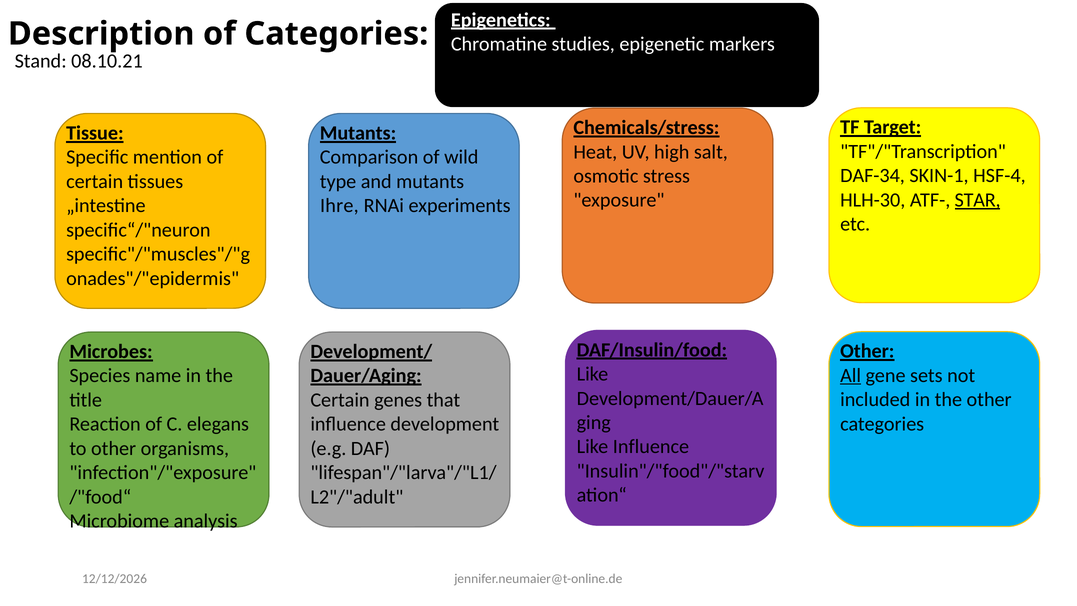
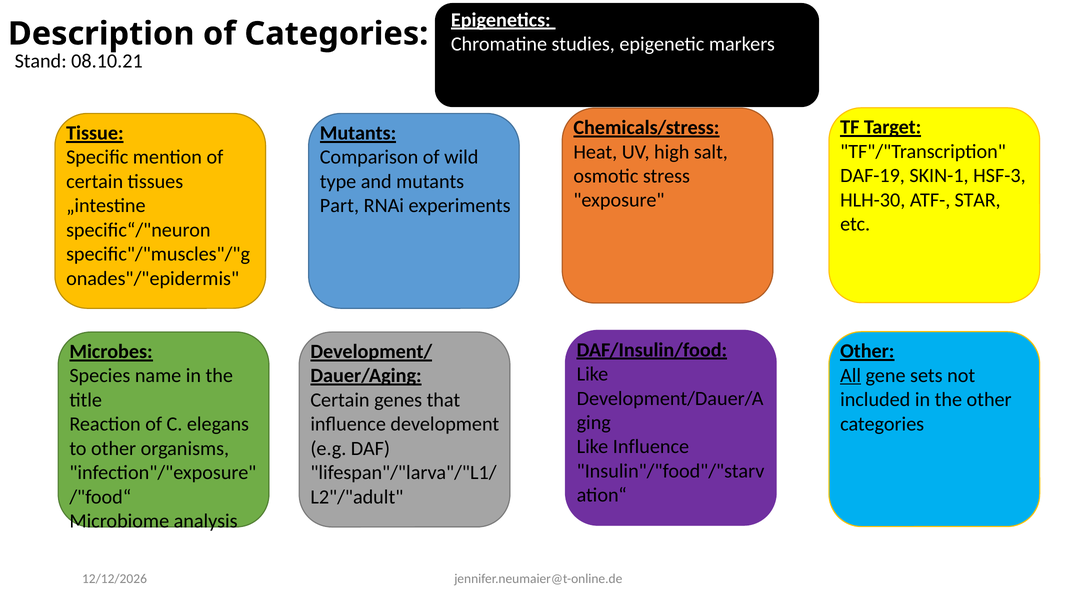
DAF-34: DAF-34 -> DAF-19
HSF-4: HSF-4 -> HSF-3
STAR underline: present -> none
Ihre: Ihre -> Part
